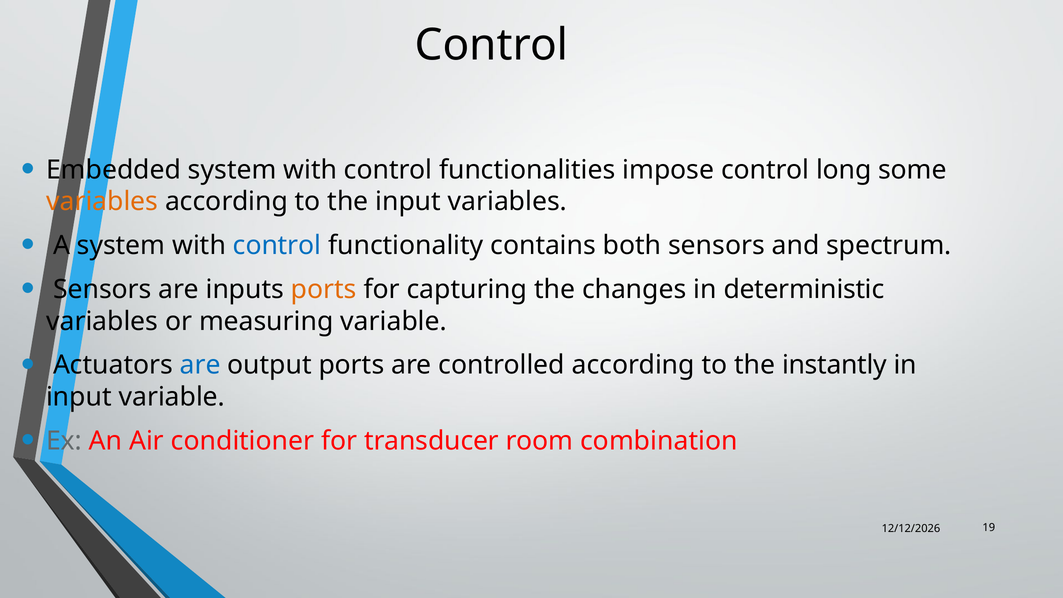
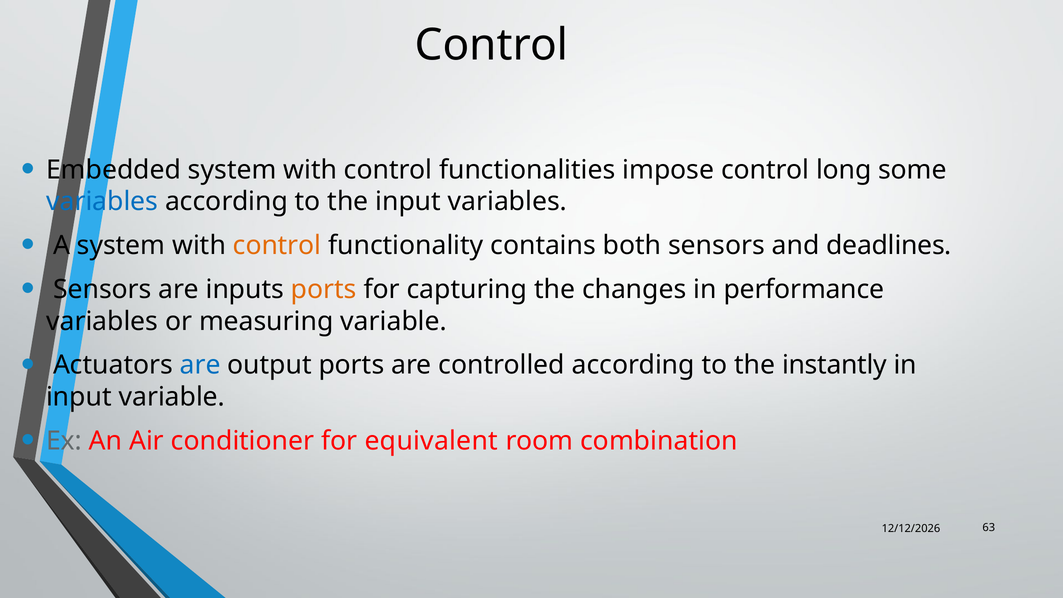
variables at (102, 202) colour: orange -> blue
control at (277, 245) colour: blue -> orange
spectrum: spectrum -> deadlines
deterministic: deterministic -> performance
transducer: transducer -> equivalent
19: 19 -> 63
